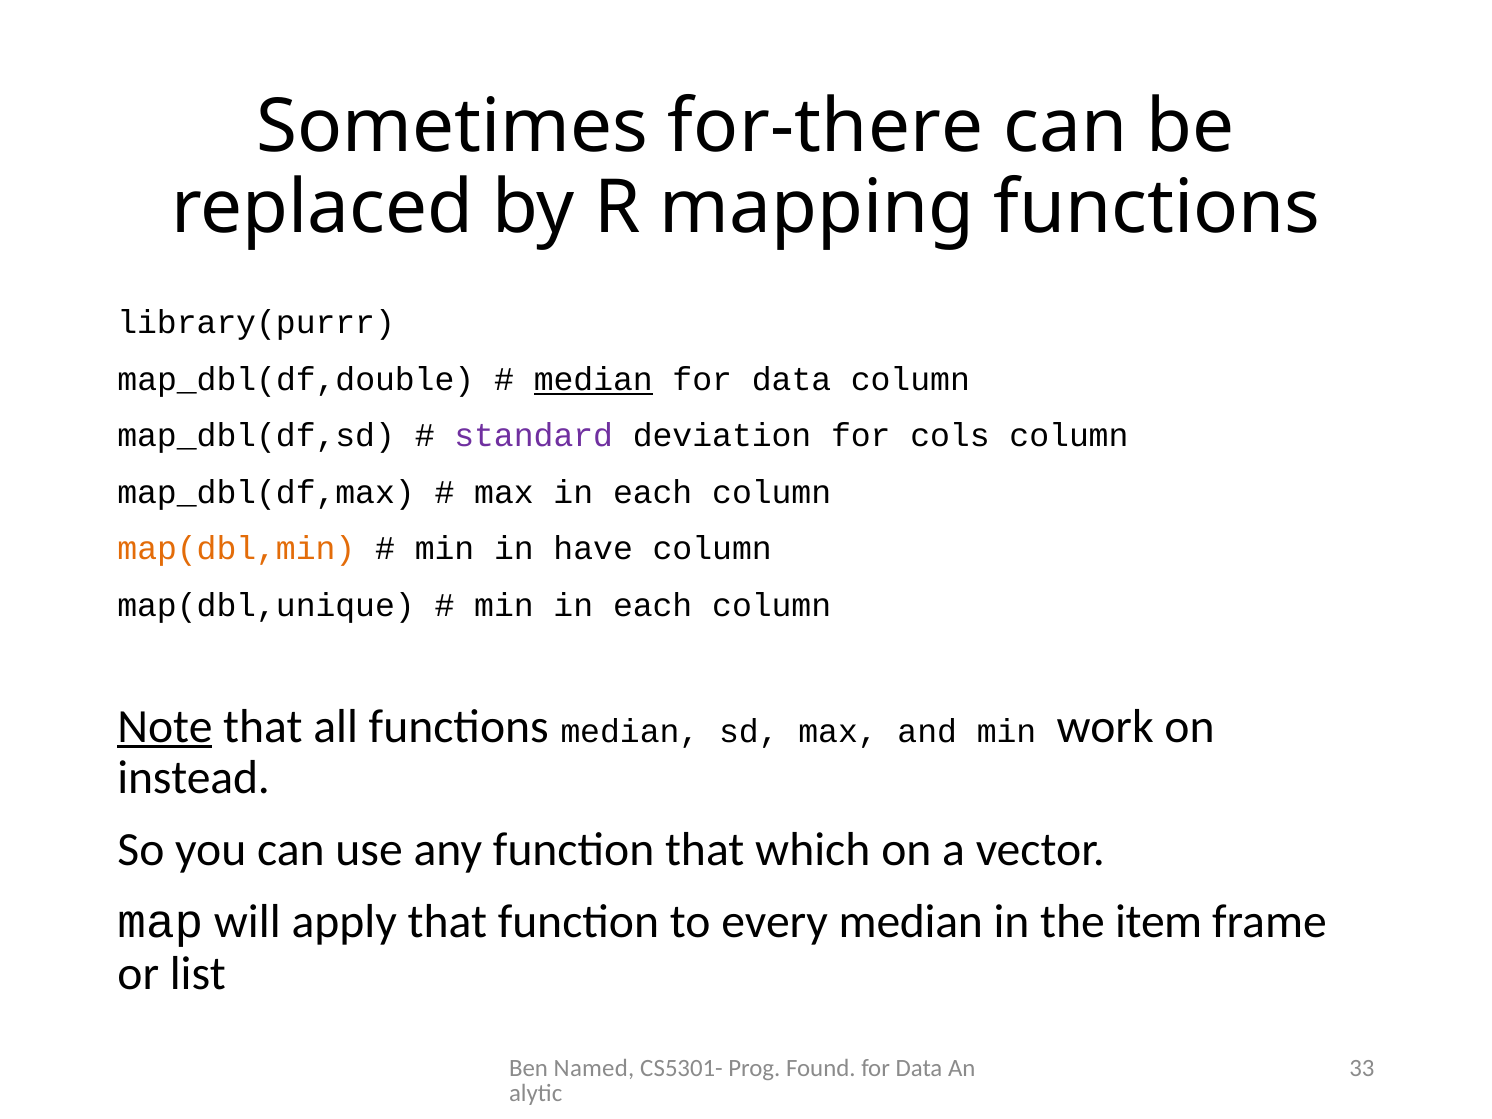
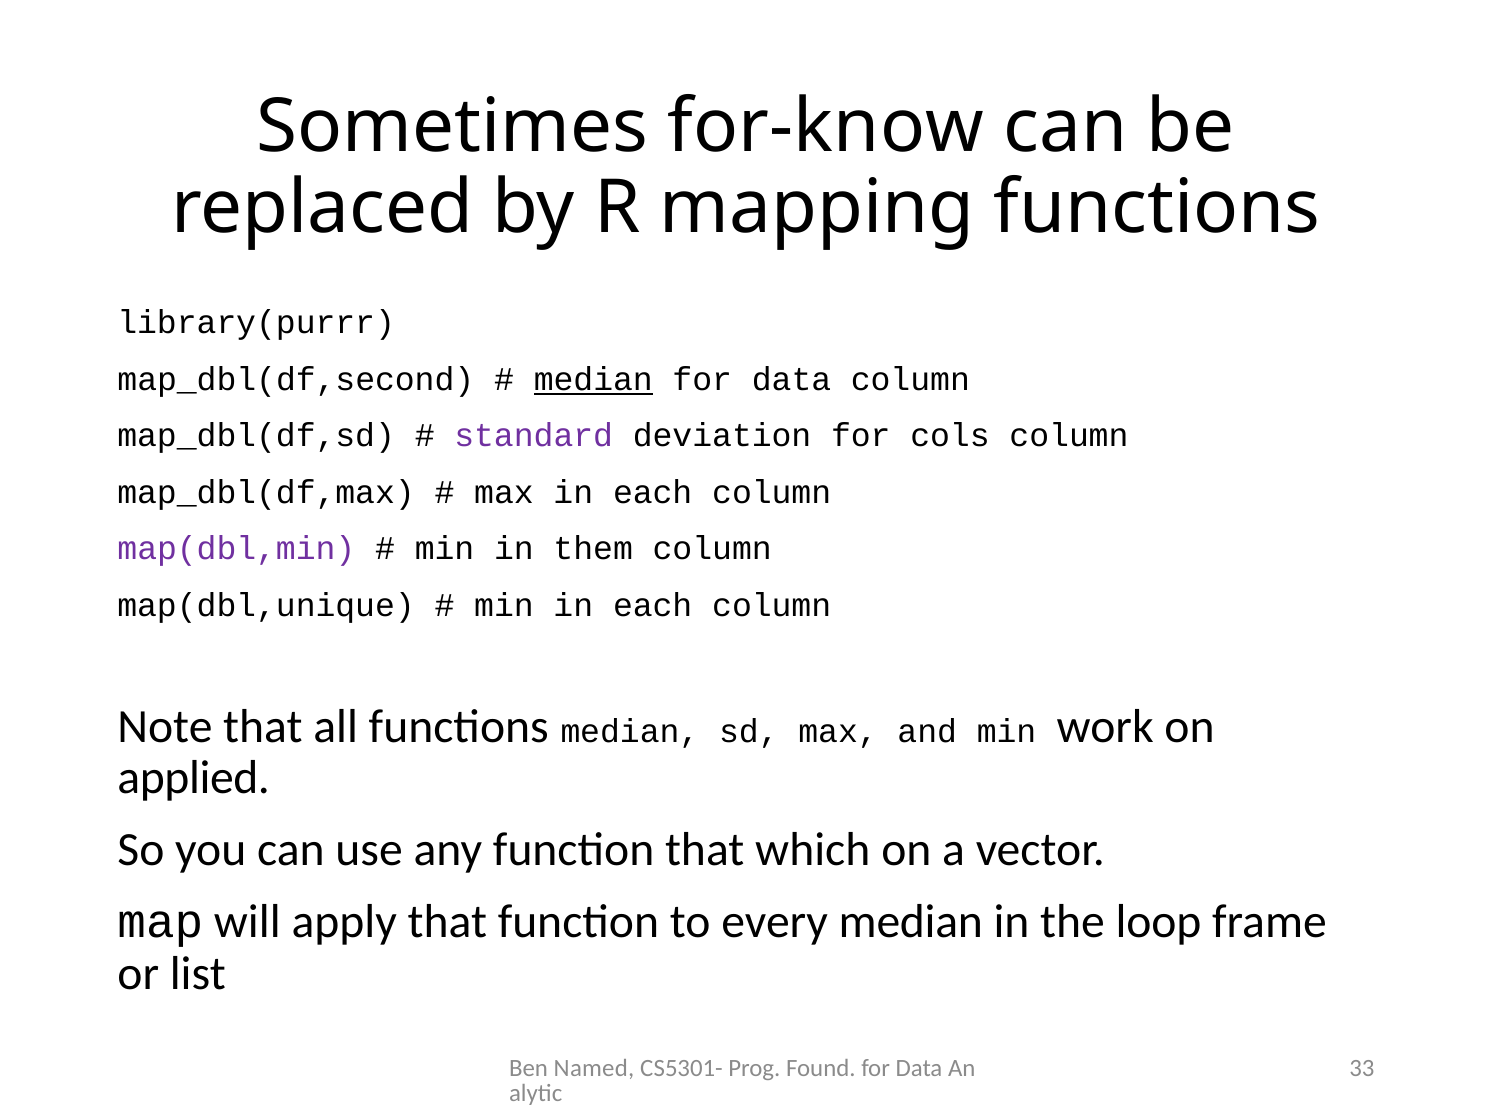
for-there: for-there -> for-know
map_dbl(df,double: map_dbl(df,double -> map_dbl(df,second
map(dbl,min colour: orange -> purple
have: have -> them
Note underline: present -> none
instead: instead -> applied
item: item -> loop
